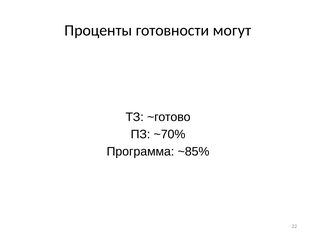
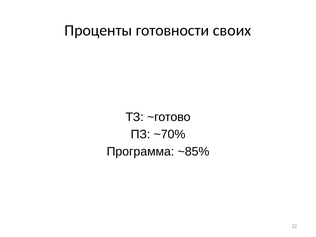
могут: могут -> своих
